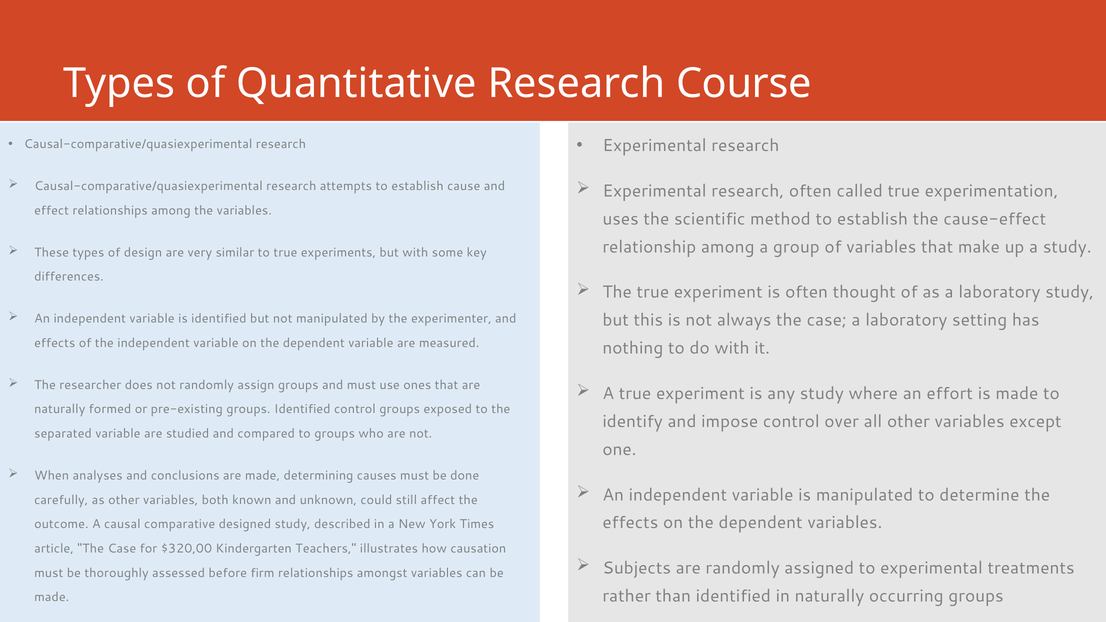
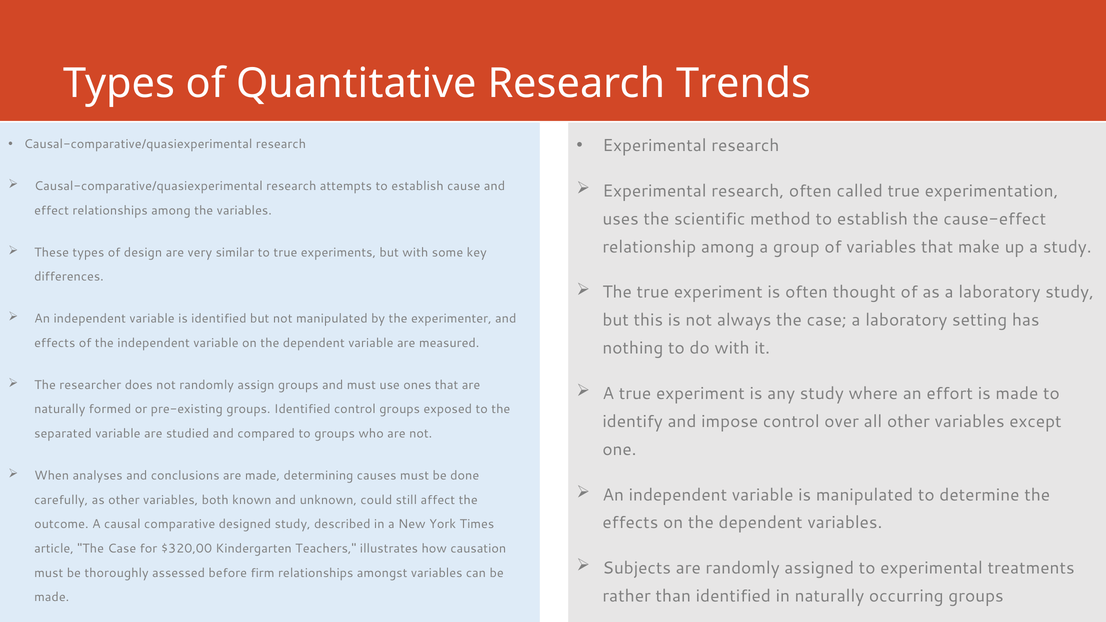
Course: Course -> Trends
